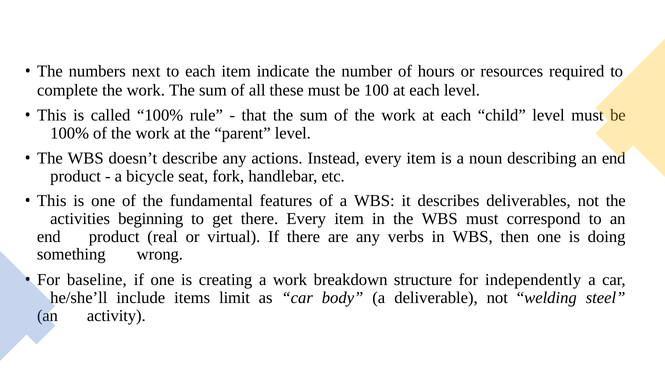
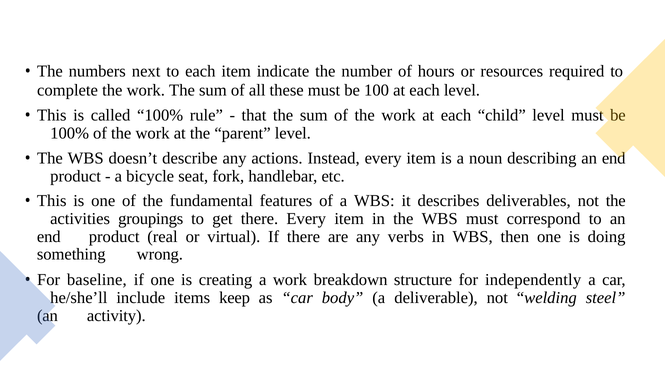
beginning: beginning -> groupings
limit: limit -> keep
